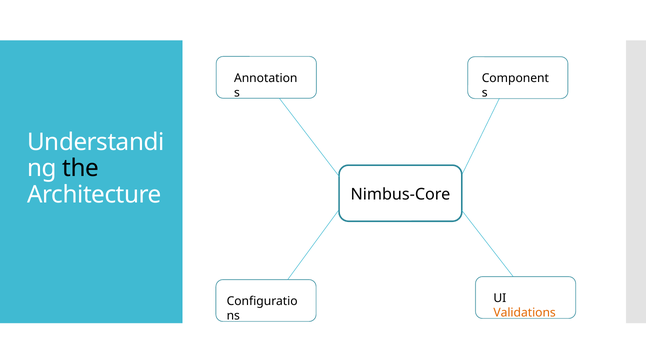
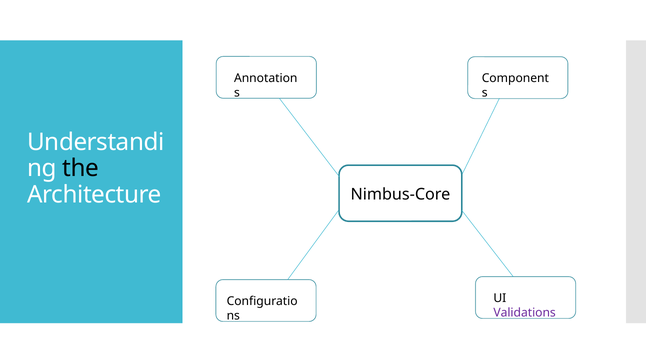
Validations colour: orange -> purple
